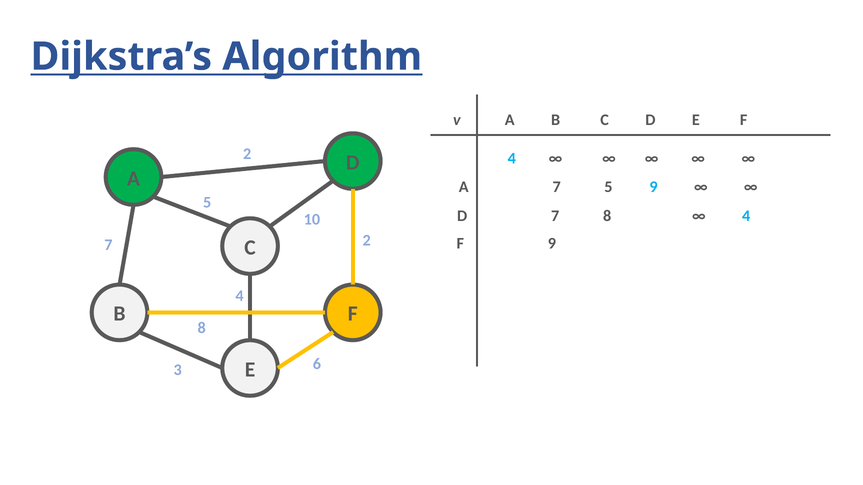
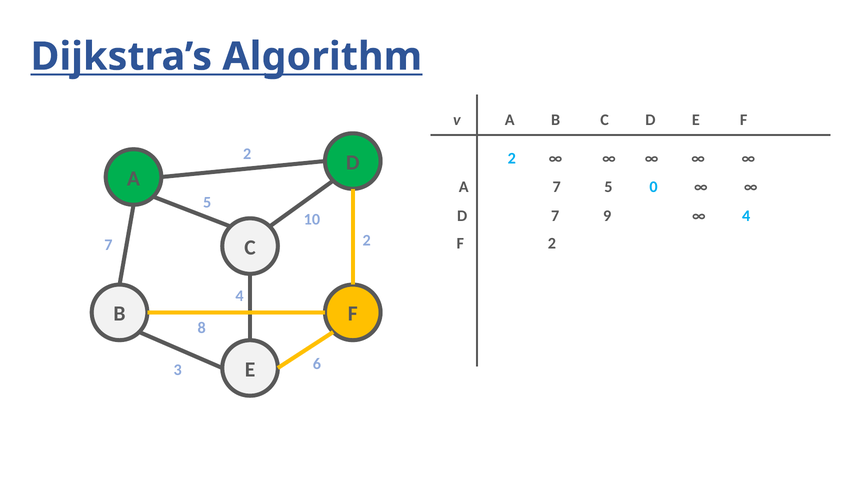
A 4: 4 -> 2
5 9: 9 -> 0
7 8: 8 -> 9
F 9: 9 -> 2
